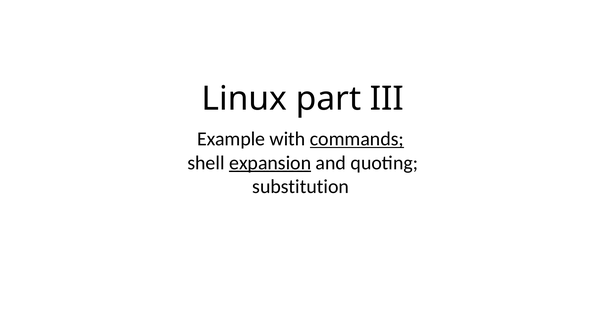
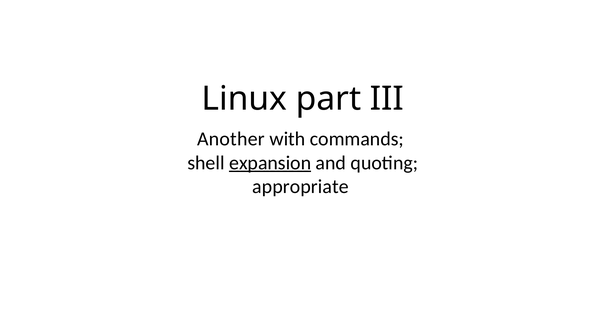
Example: Example -> Another
commands underline: present -> none
substitution: substitution -> appropriate
